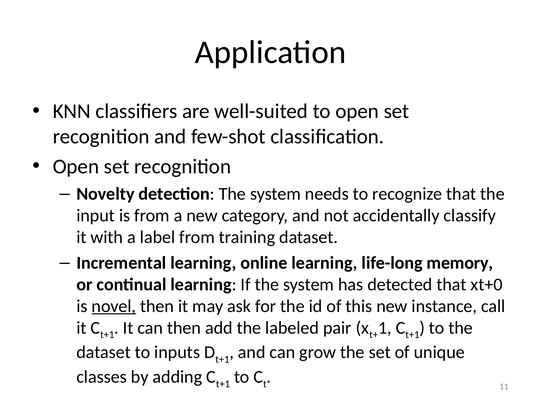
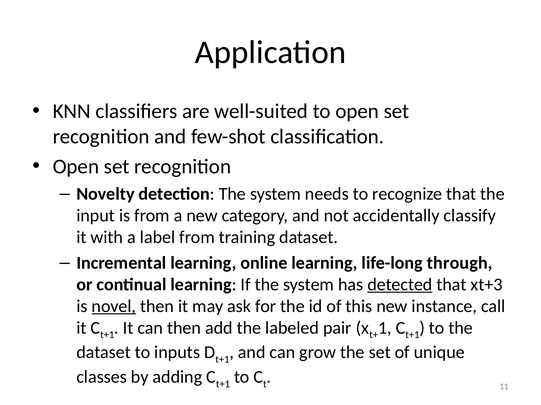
memory: memory -> through
detected underline: none -> present
xt+0: xt+0 -> xt+3
